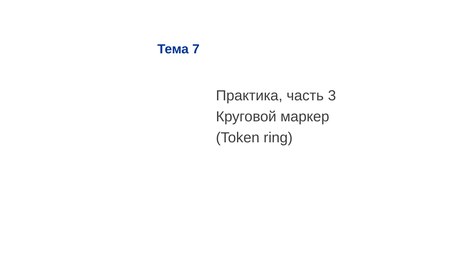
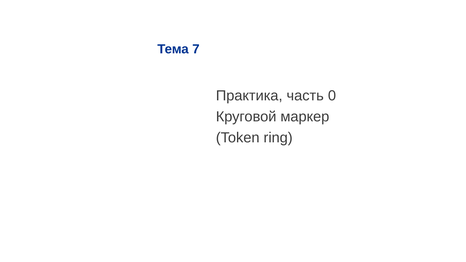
3: 3 -> 0
